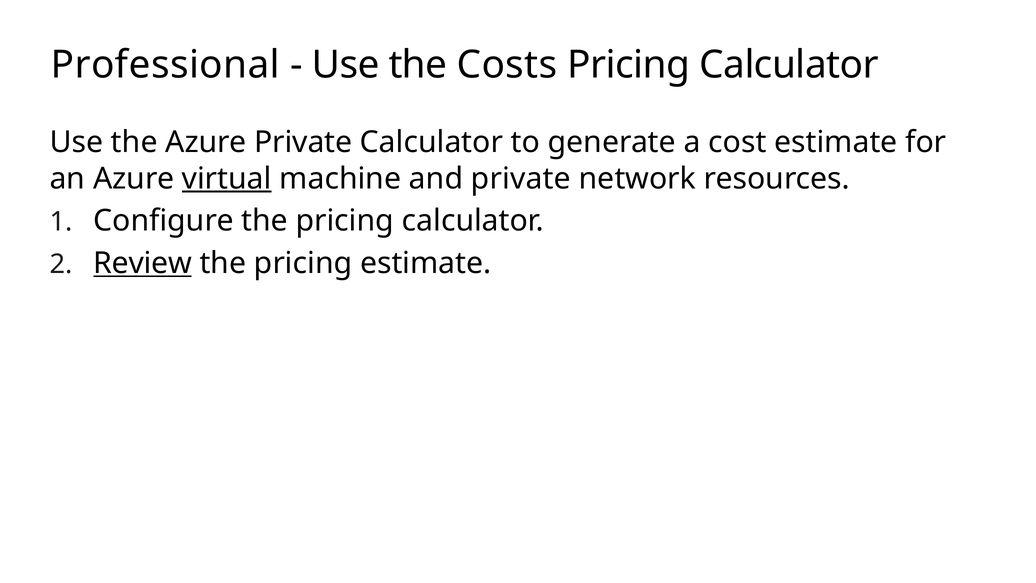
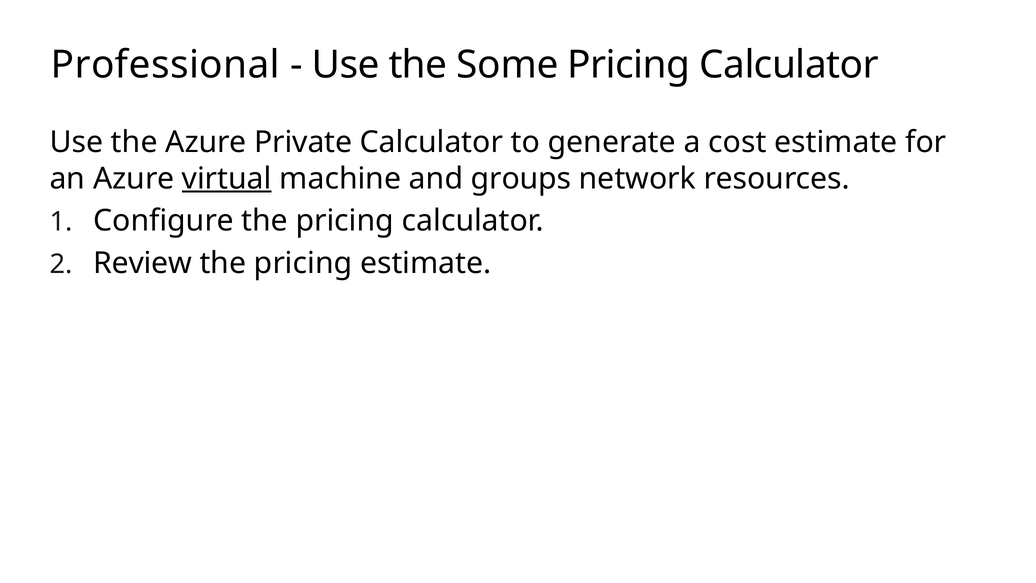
Costs: Costs -> Some
and private: private -> groups
Review underline: present -> none
